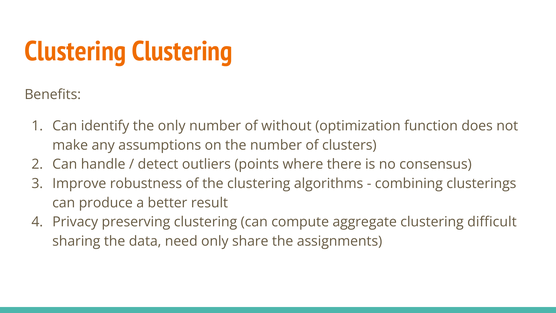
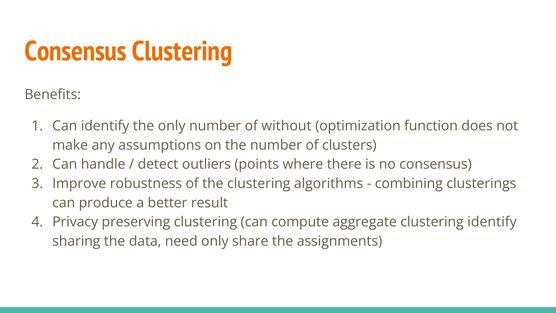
Clustering at (75, 51): Clustering -> Consensus
clustering difficult: difficult -> identify
